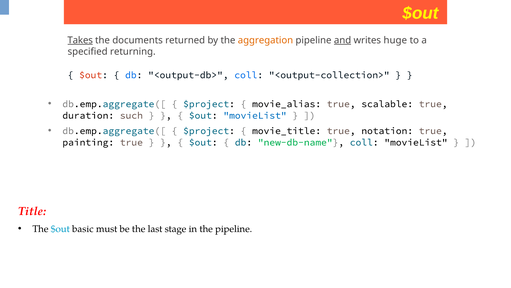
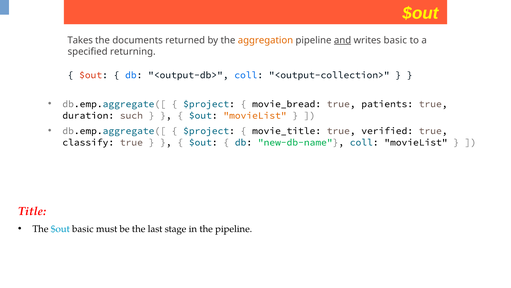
Takes underline: present -> none
writes huge: huge -> basic
movie_alias: movie_alias -> movie_bread
scalable: scalable -> patients
movieList at (255, 115) colour: blue -> orange
notation: notation -> verified
painting: painting -> classify
